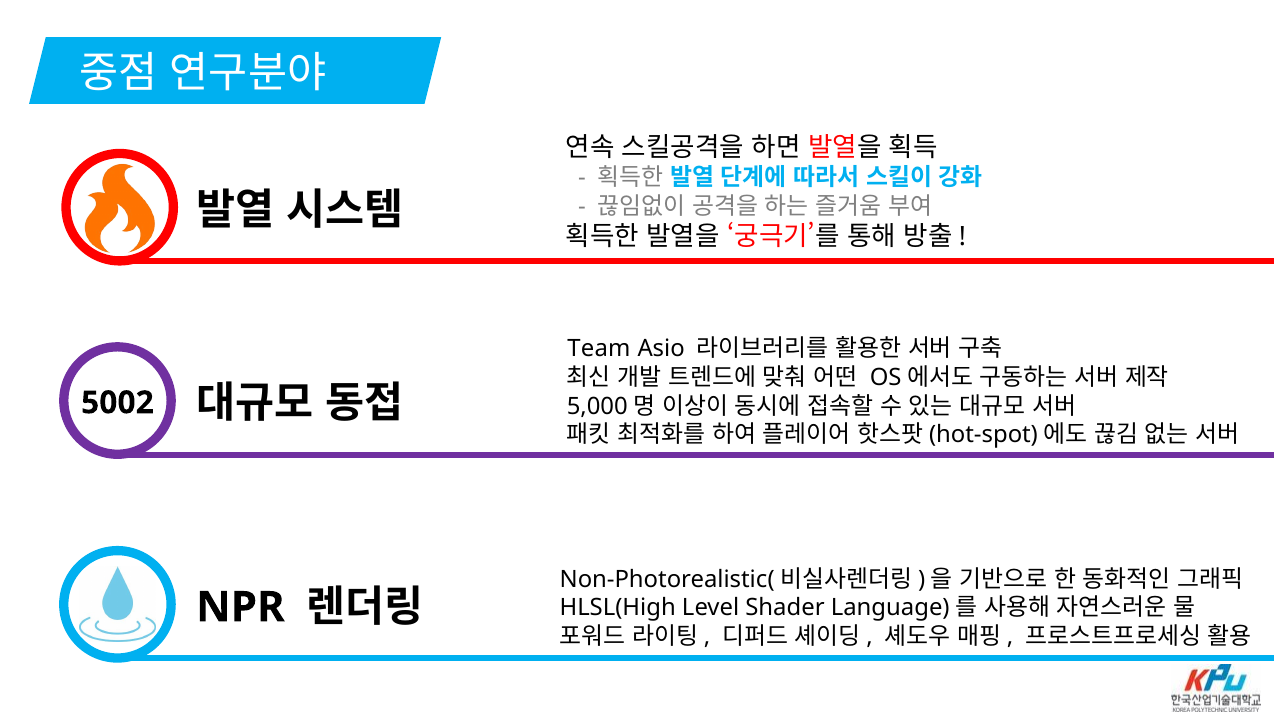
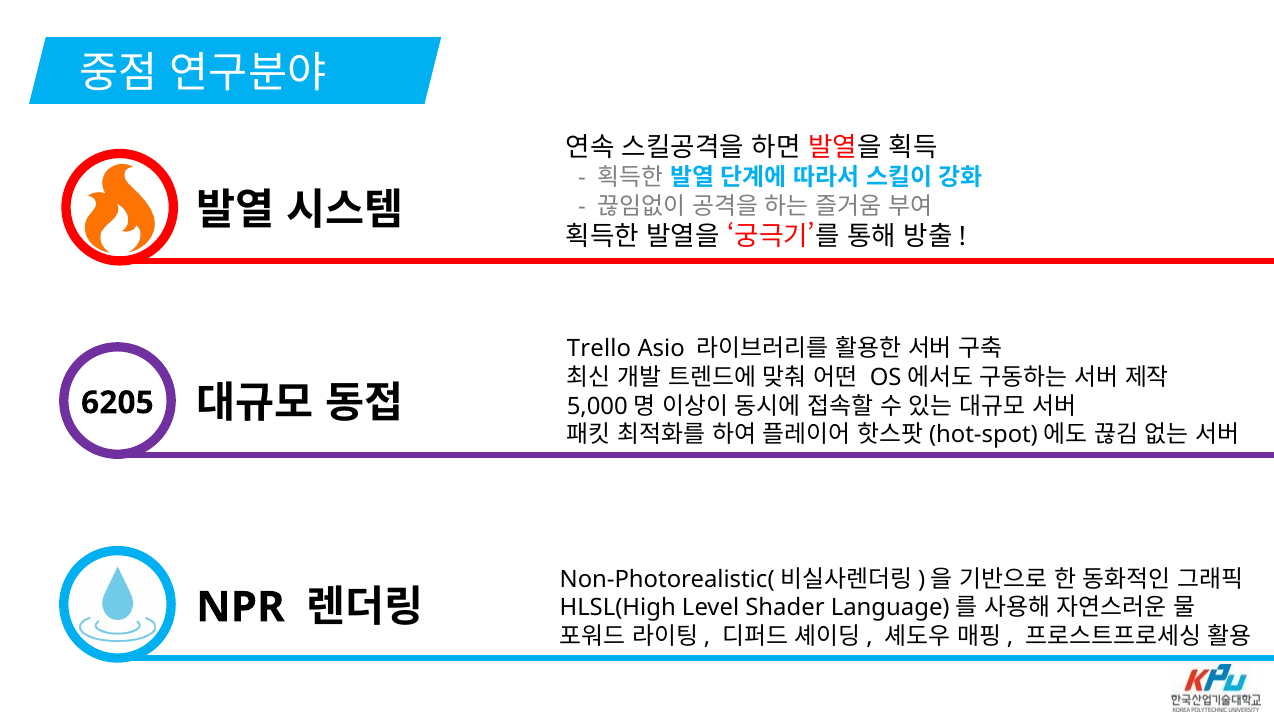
Team: Team -> Trello
5002: 5002 -> 6205
